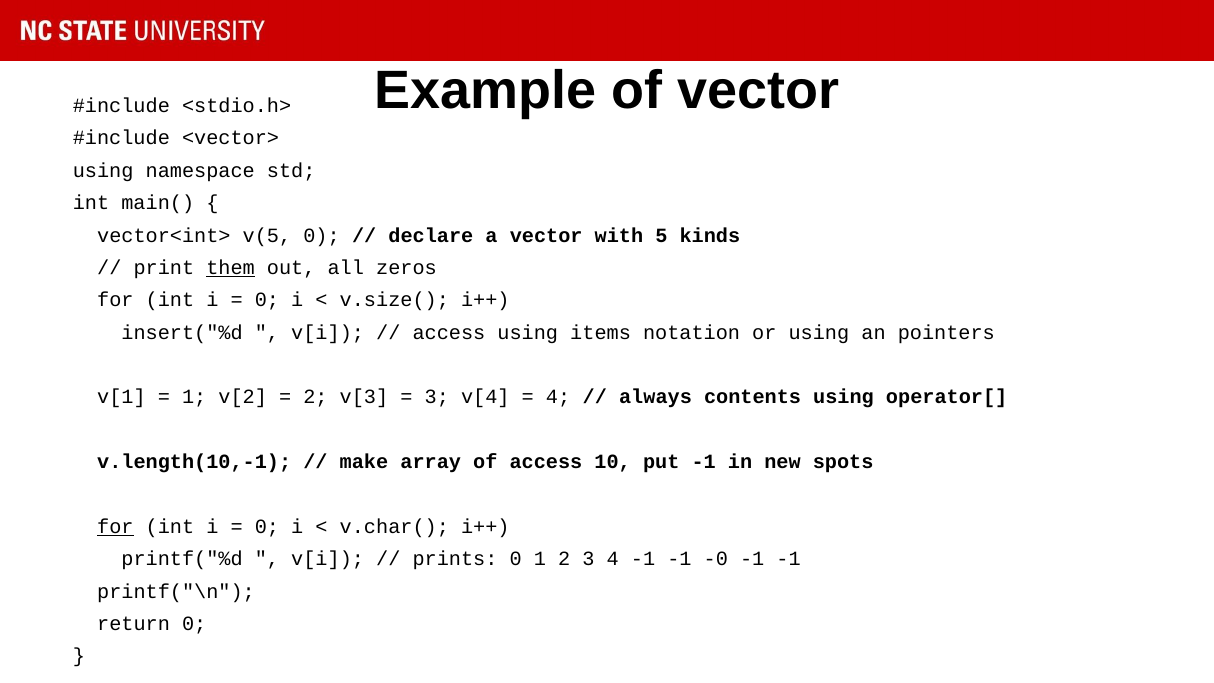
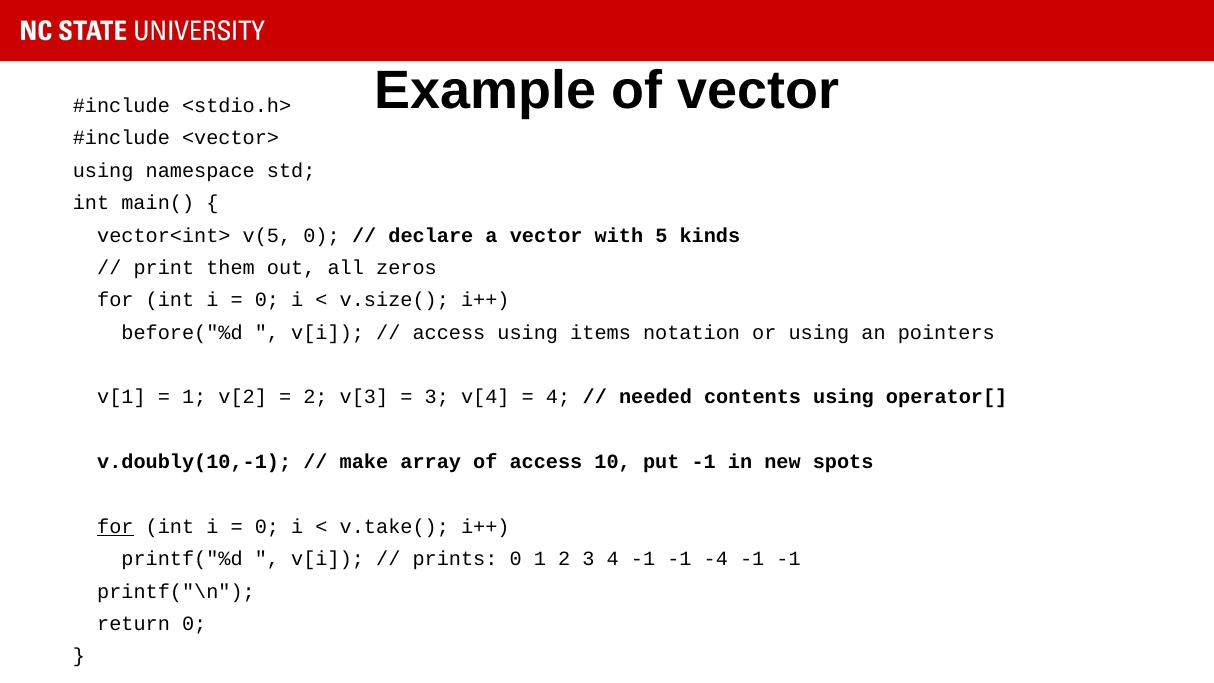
them underline: present -> none
insert("%d: insert("%d -> before("%d
always: always -> needed
v.length(10,-1: v.length(10,-1 -> v.doubly(10,-1
v.char(: v.char( -> v.take(
-0: -0 -> -4
